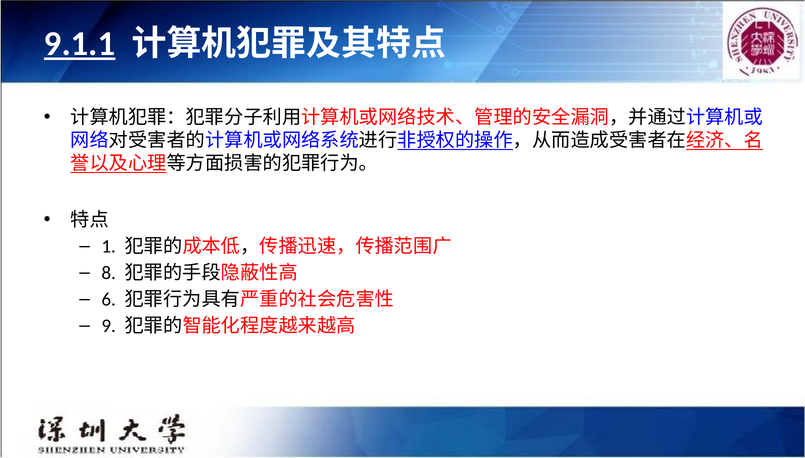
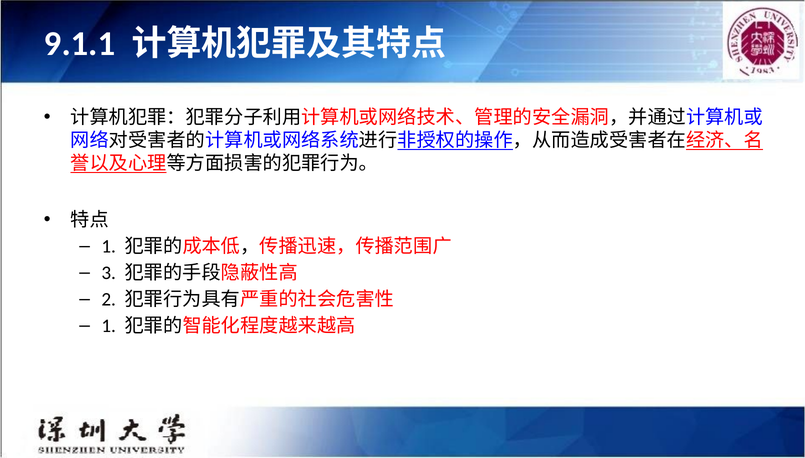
9.1.1 underline: present -> none
8: 8 -> 3
6: 6 -> 2
9 at (109, 326): 9 -> 1
